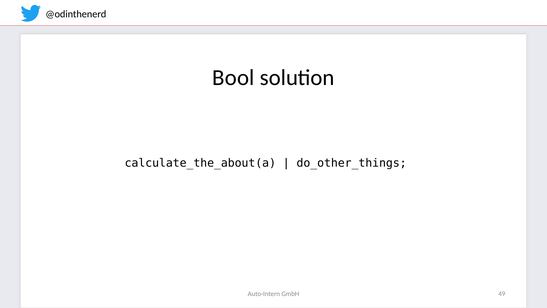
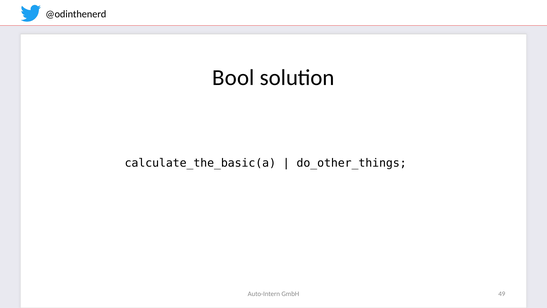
calculate_the_about(a: calculate_the_about(a -> calculate_the_basic(a
